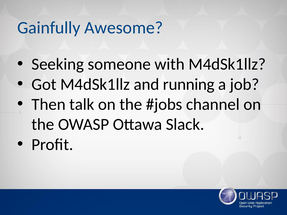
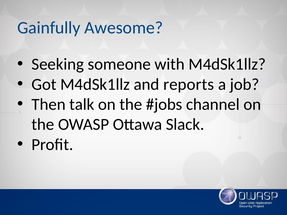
running: running -> reports
